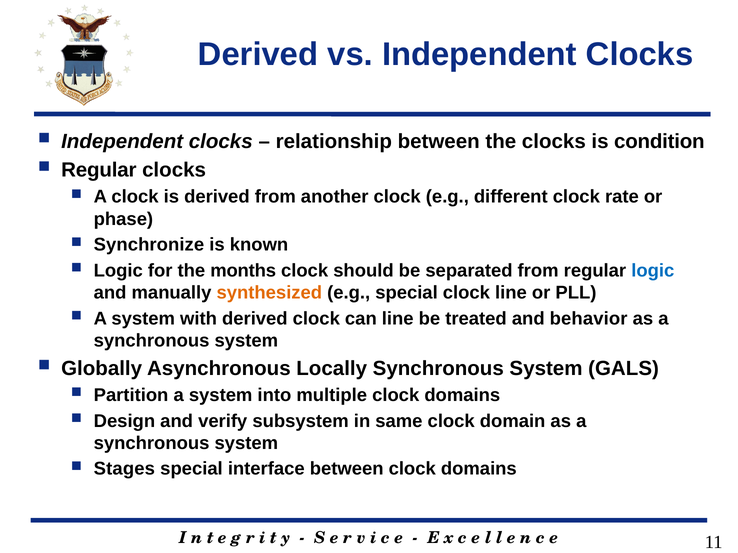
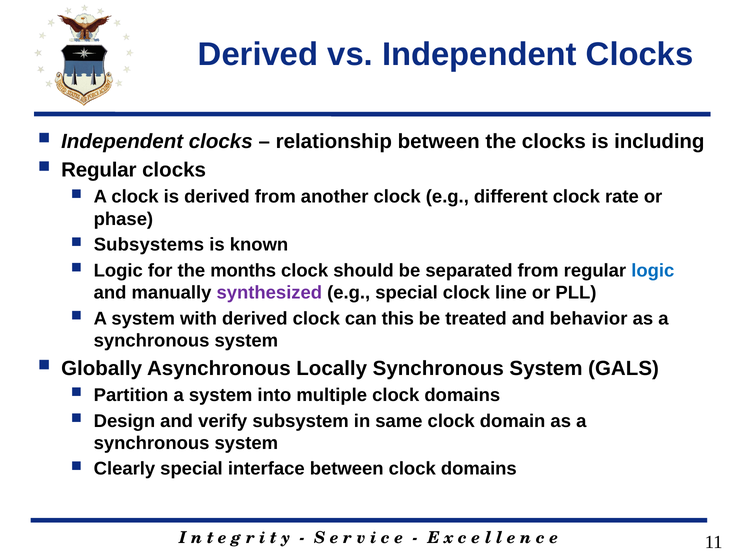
condition: condition -> including
Synchronize: Synchronize -> Subsystems
synthesized colour: orange -> purple
can line: line -> this
Stages: Stages -> Clearly
